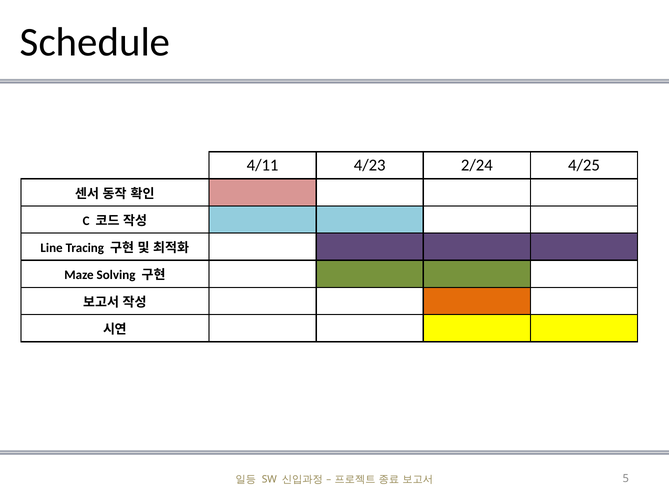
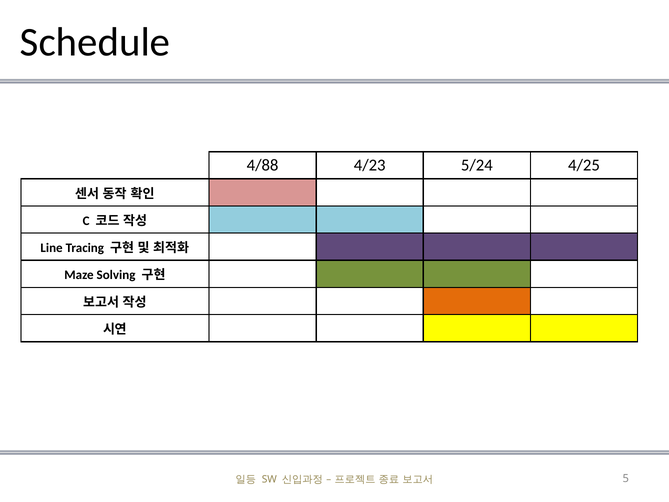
4/11: 4/11 -> 4/88
2/24: 2/24 -> 5/24
